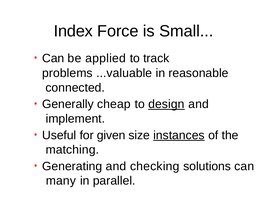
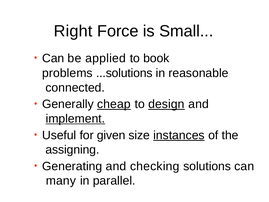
Index: Index -> Right
track: track -> book
...valuable: ...valuable -> ...solutions
cheap underline: none -> present
implement underline: none -> present
matching: matching -> assigning
